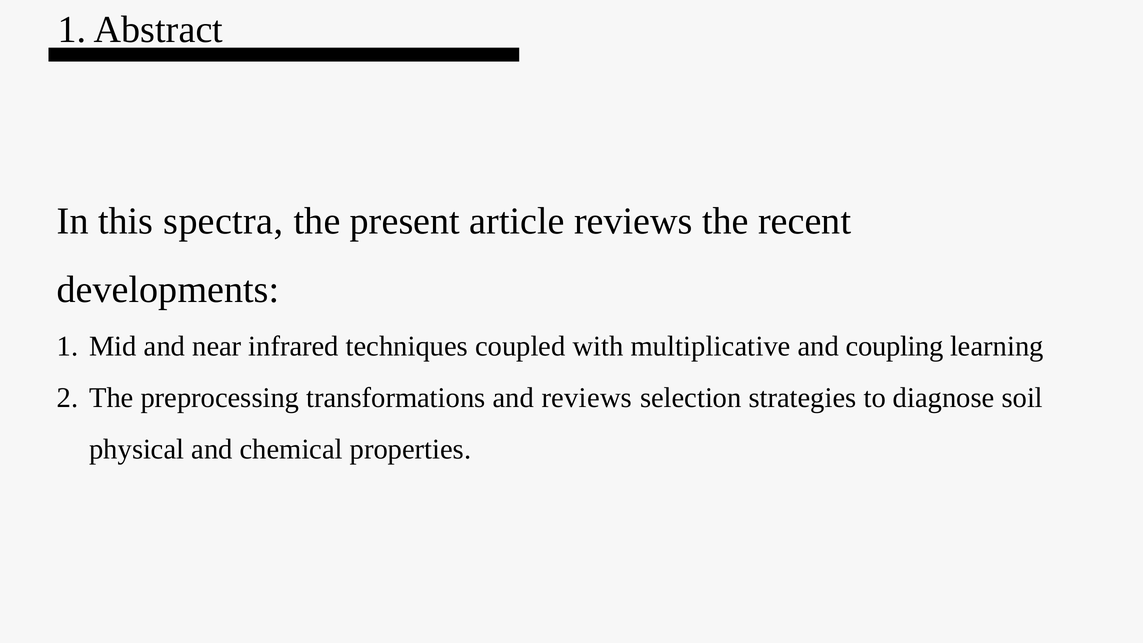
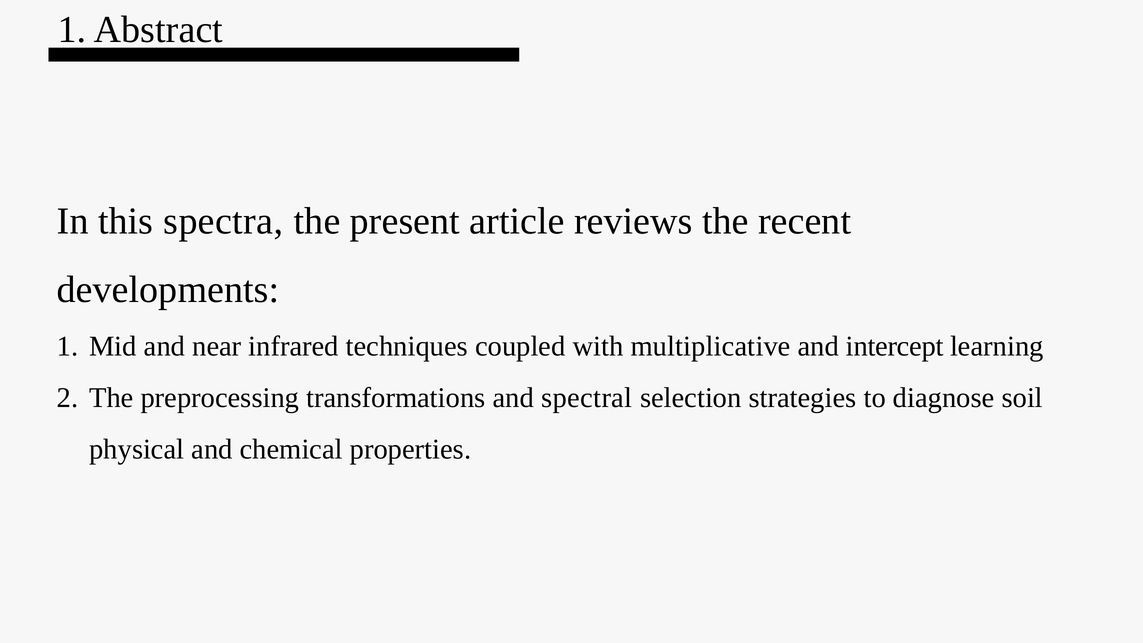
coupling: coupling -> intercept
and reviews: reviews -> spectral
